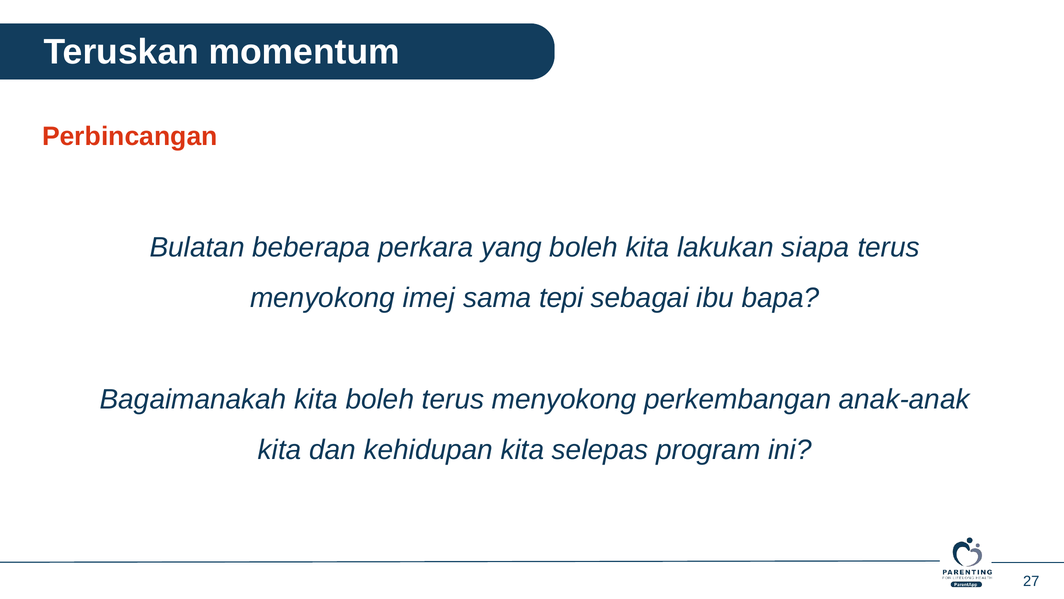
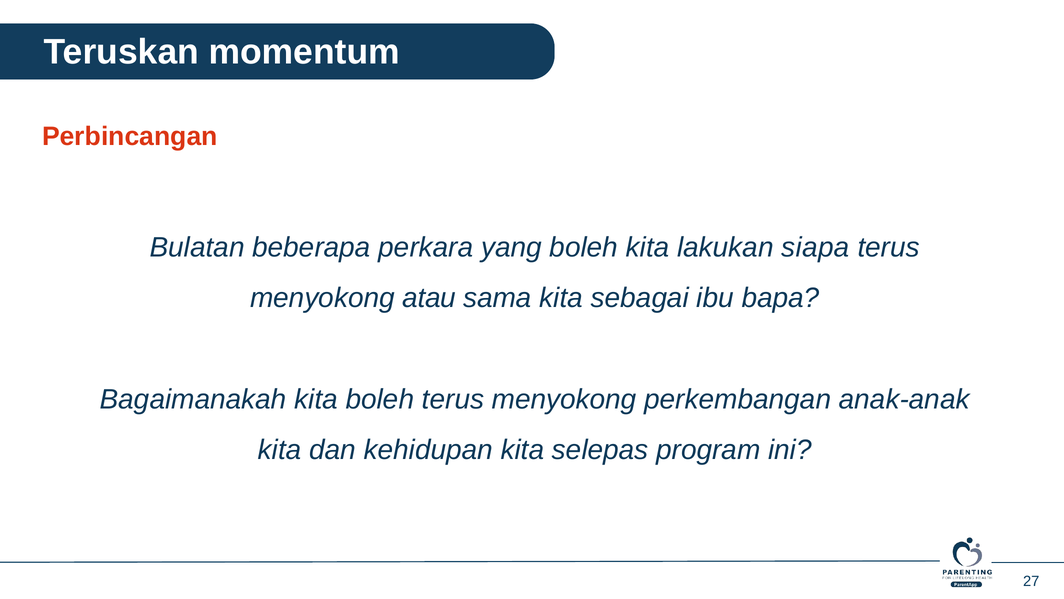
imej: imej -> atau
sama tepi: tepi -> kita
